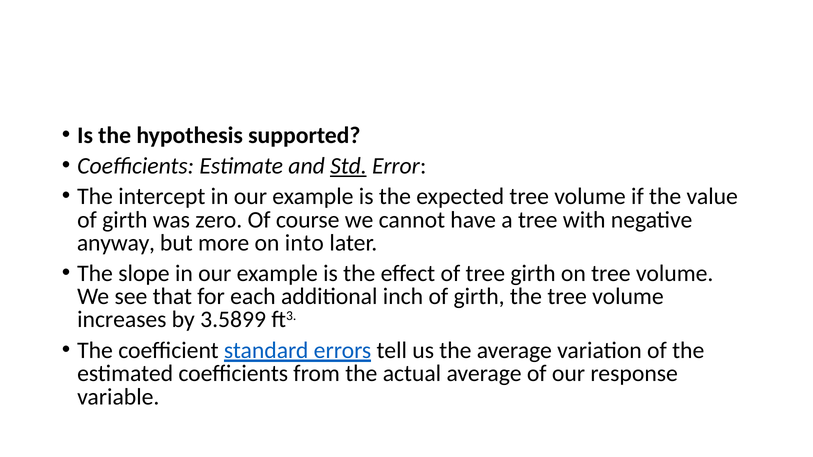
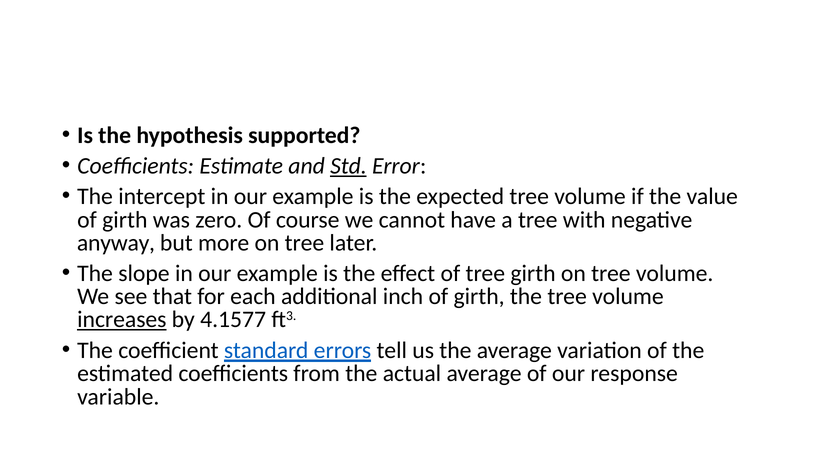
more on into: into -> tree
increases underline: none -> present
3.5899: 3.5899 -> 4.1577
